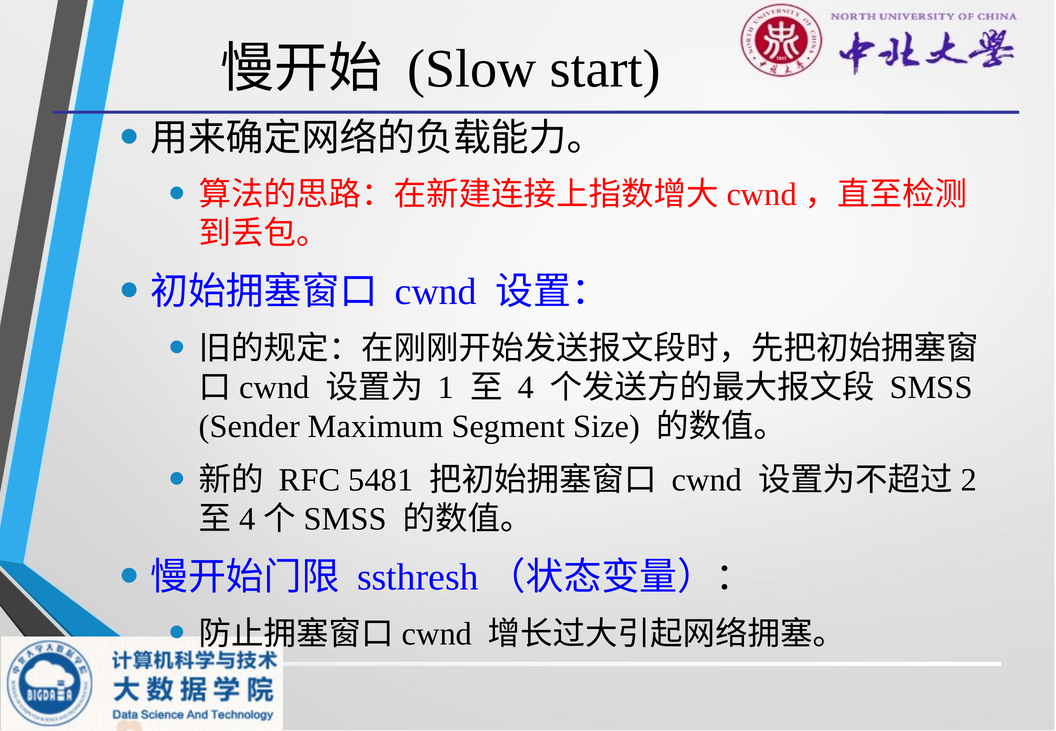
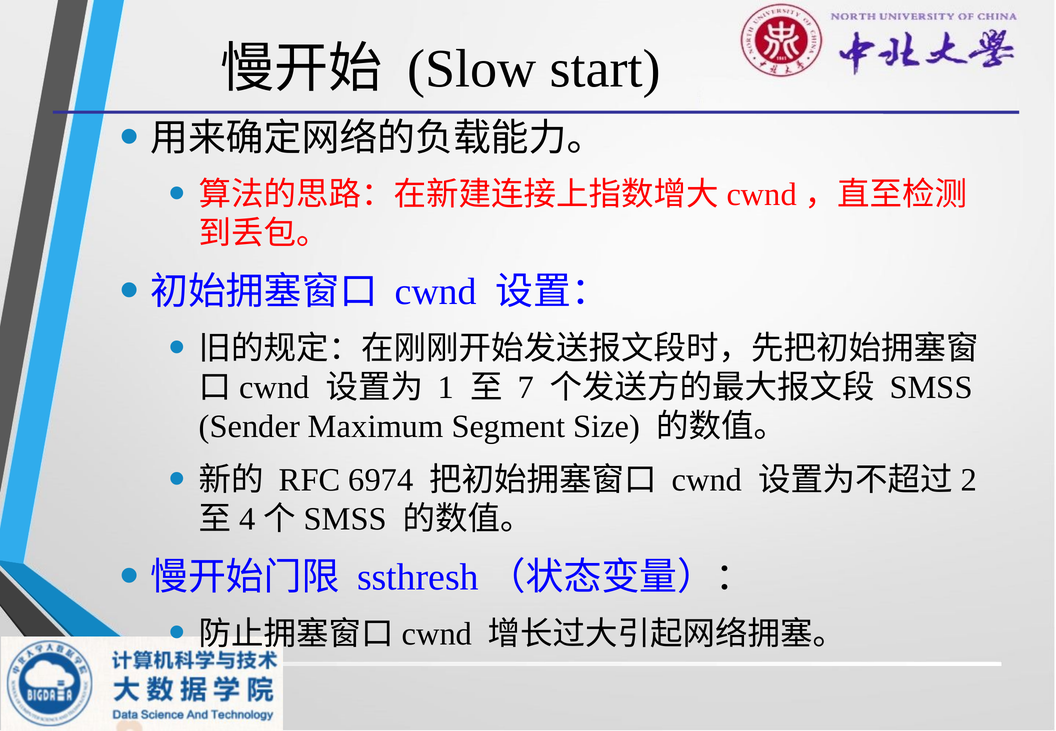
4: 4 -> 7
5481: 5481 -> 6974
